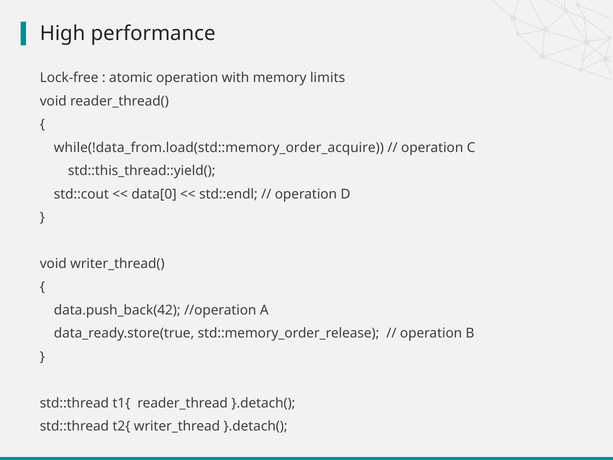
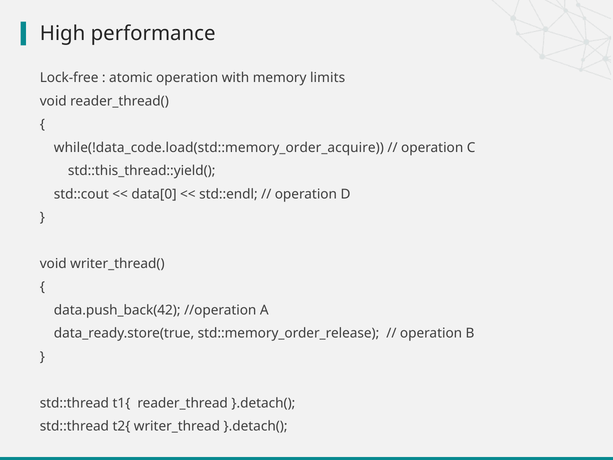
while(!data_from.load(std::memory_order_acquire: while(!data_from.load(std::memory_order_acquire -> while(!data_code.load(std::memory_order_acquire
